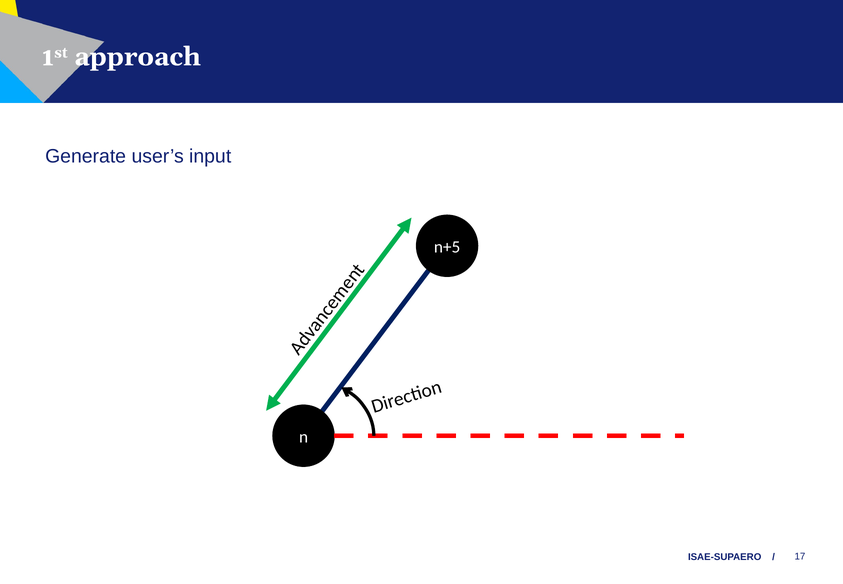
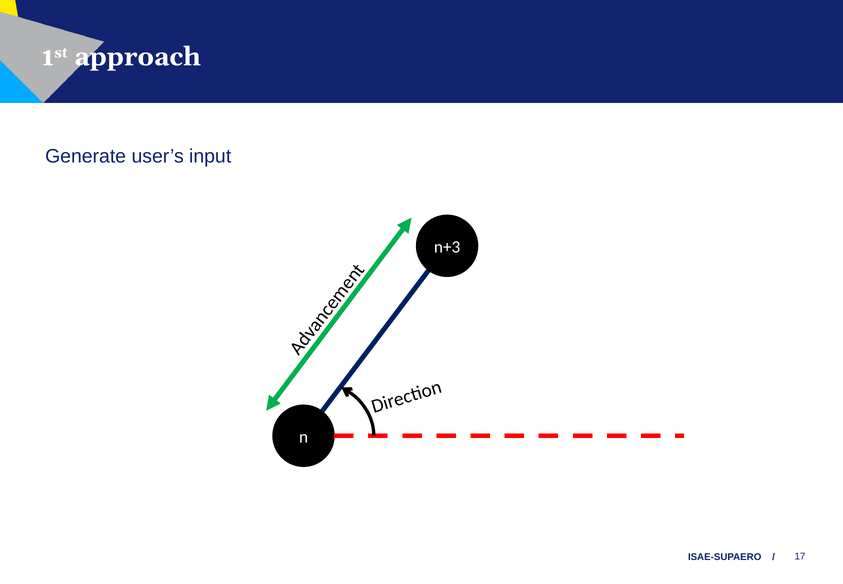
n+5: n+5 -> n+3
